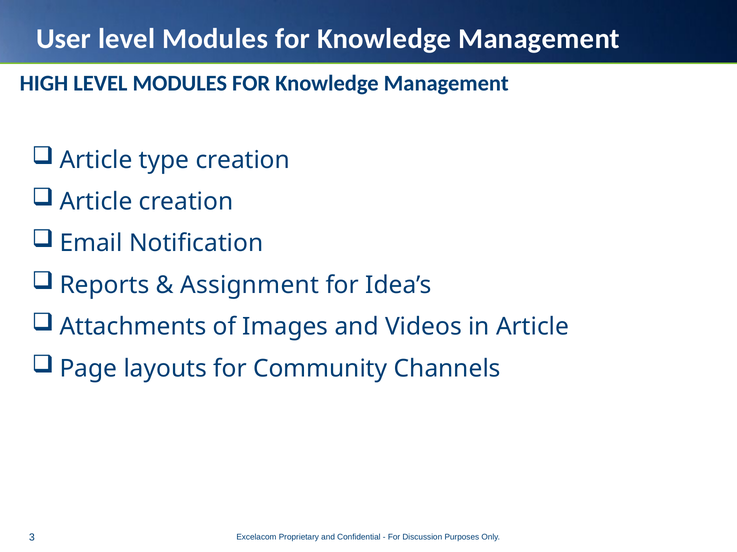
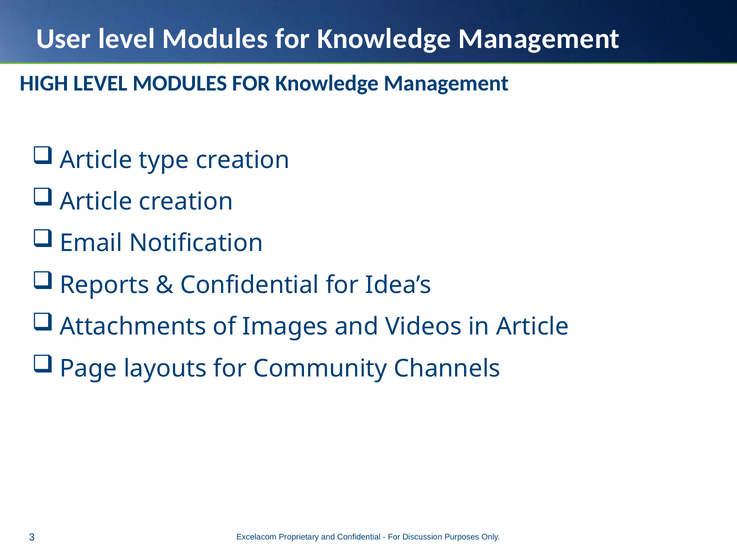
Assignment at (250, 285): Assignment -> Confidential
